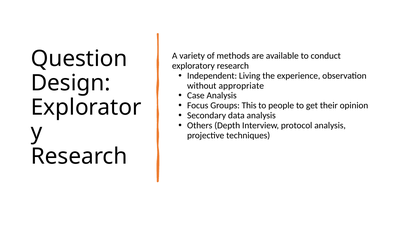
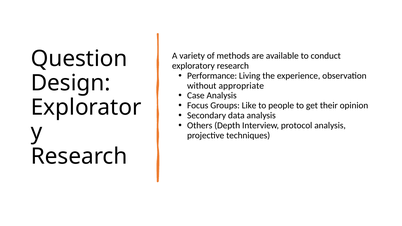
Independent: Independent -> Performance
This: This -> Like
